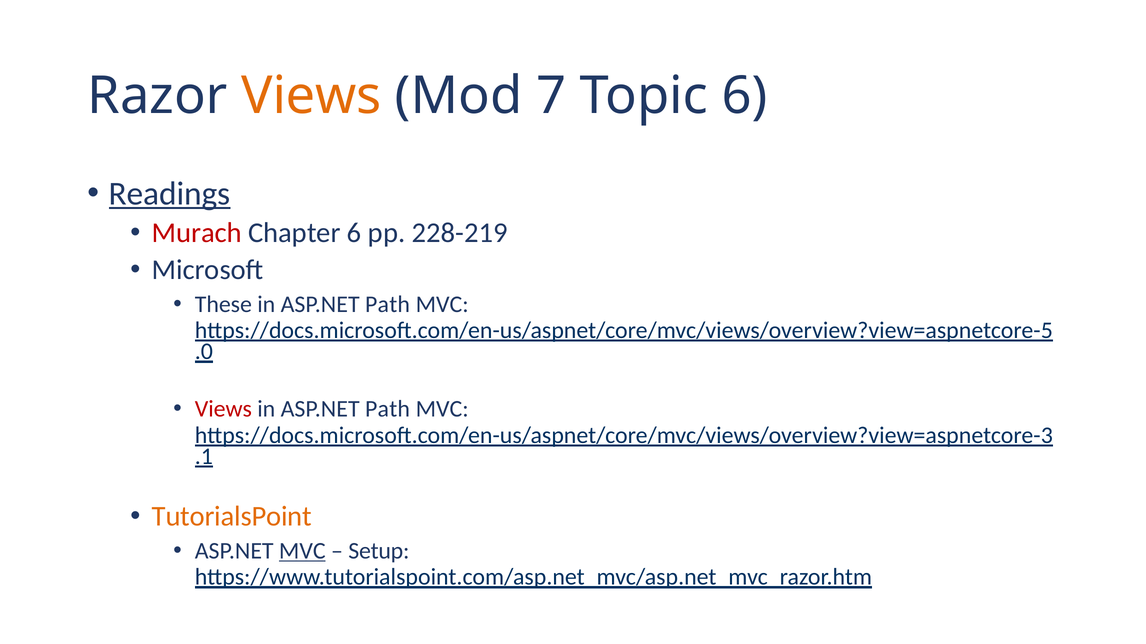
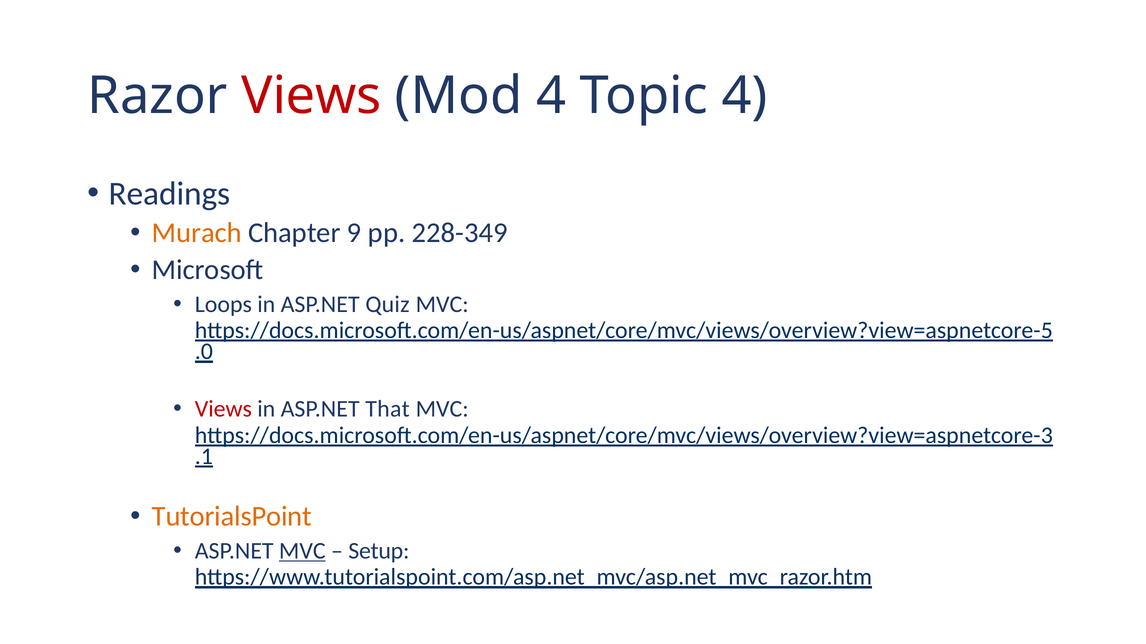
Views at (311, 96) colour: orange -> red
Mod 7: 7 -> 4
Topic 6: 6 -> 4
Readings underline: present -> none
Murach colour: red -> orange
Chapter 6: 6 -> 9
228-219: 228-219 -> 228-349
These: These -> Loops
Path at (388, 304): Path -> Quiz
Path at (388, 409): Path -> That
